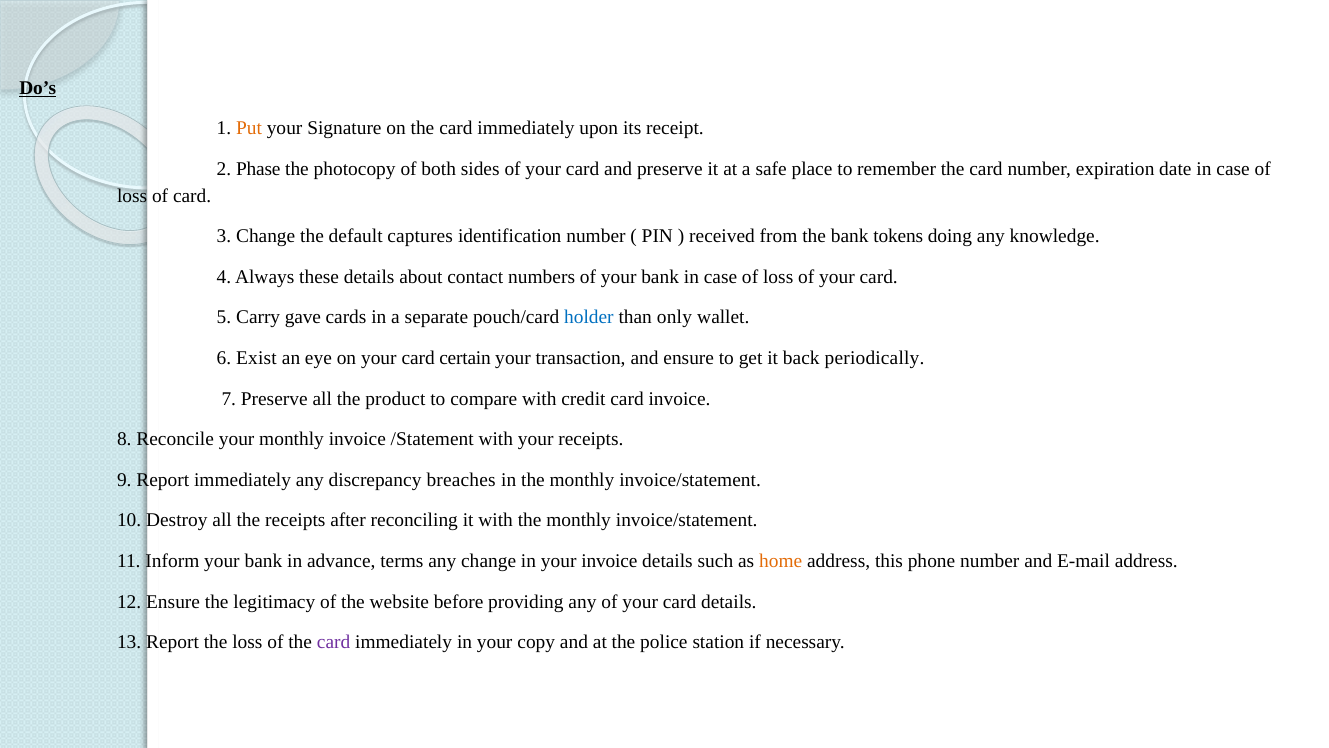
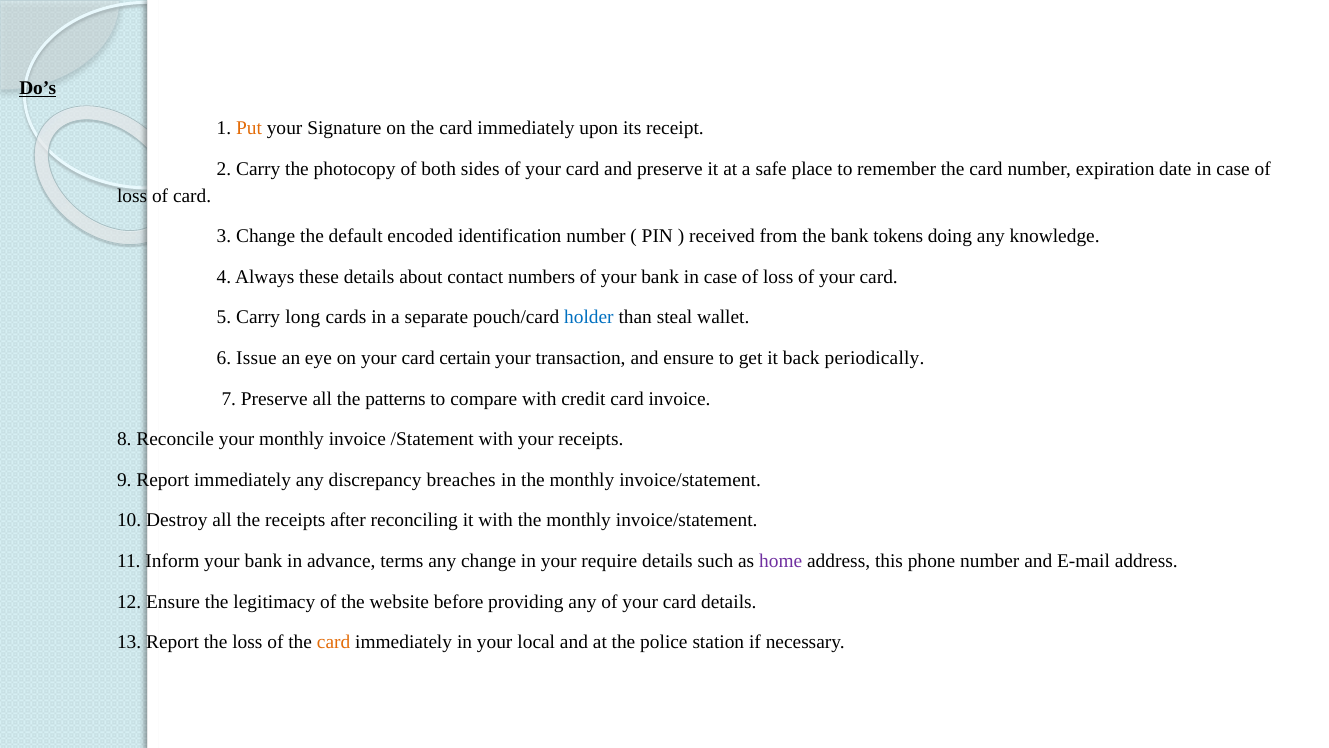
2 Phase: Phase -> Carry
captures: captures -> encoded
gave: gave -> long
only: only -> steal
Exist: Exist -> Issue
product: product -> patterns
your invoice: invoice -> require
home colour: orange -> purple
card at (334, 642) colour: purple -> orange
copy: copy -> local
